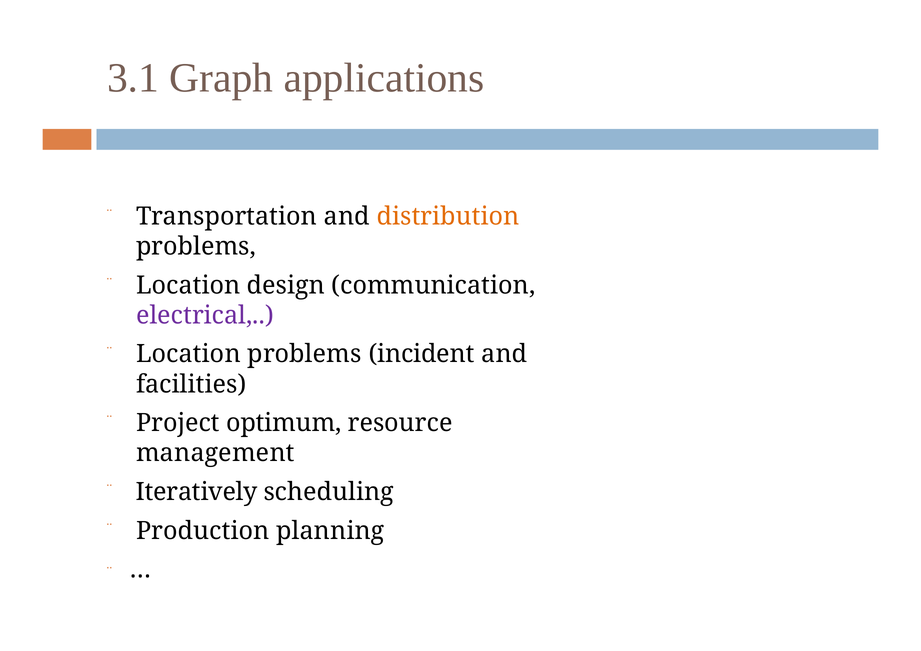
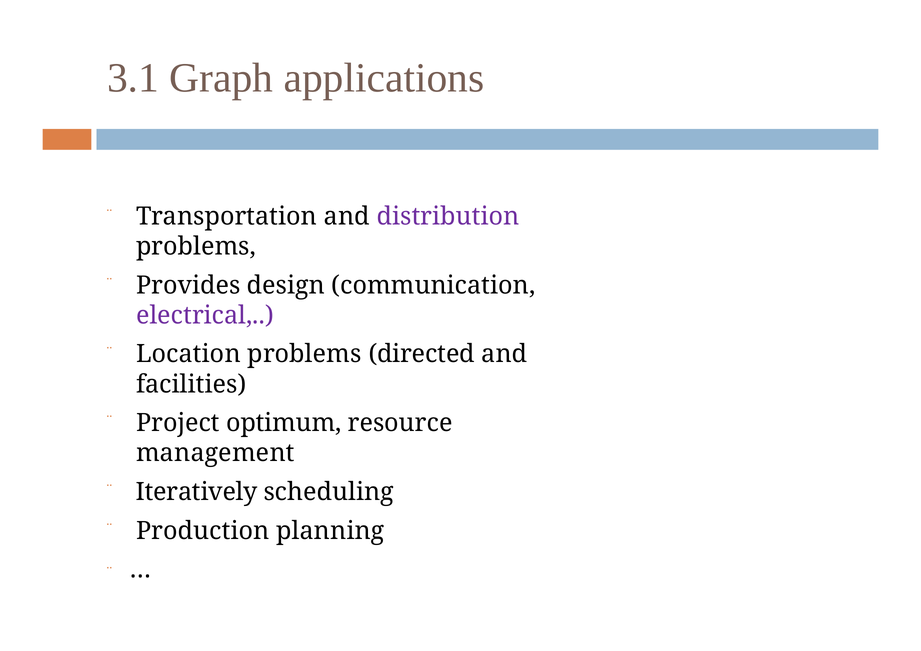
distribution colour: orange -> purple
Location at (188, 285): Location -> Provides
incident: incident -> directed
